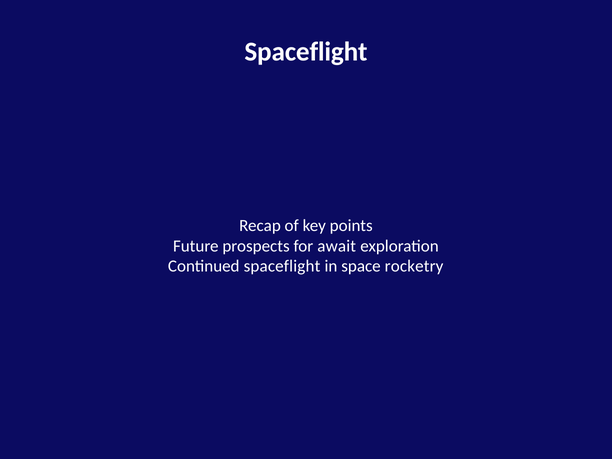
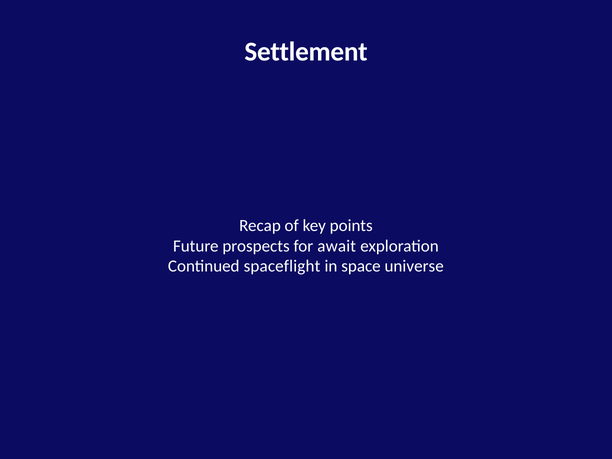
Spaceflight at (306, 52): Spaceflight -> Settlement
rocketry: rocketry -> universe
